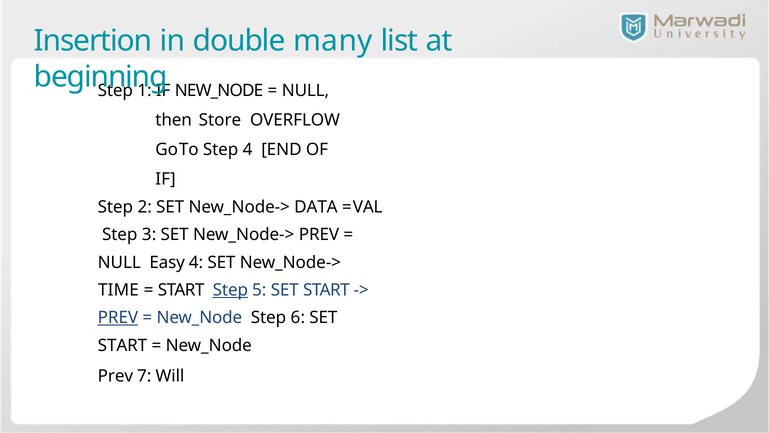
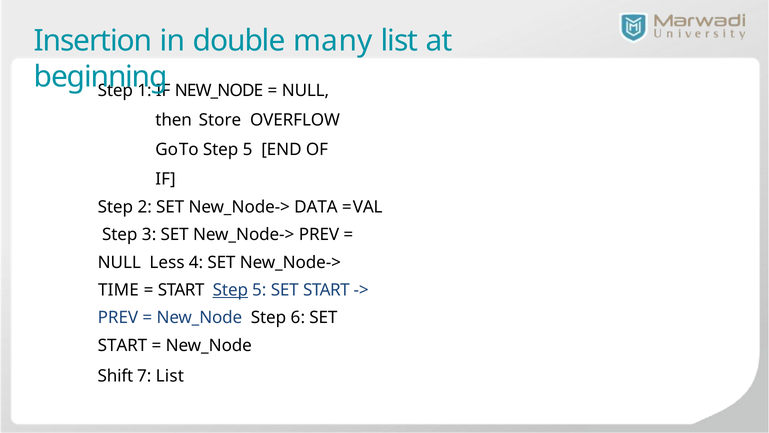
GoTo Step 4: 4 -> 5
Easy: Easy -> Less
PREV at (118, 317) underline: present -> none
Prev at (115, 376): Prev -> Shift
7 Will: Will -> List
